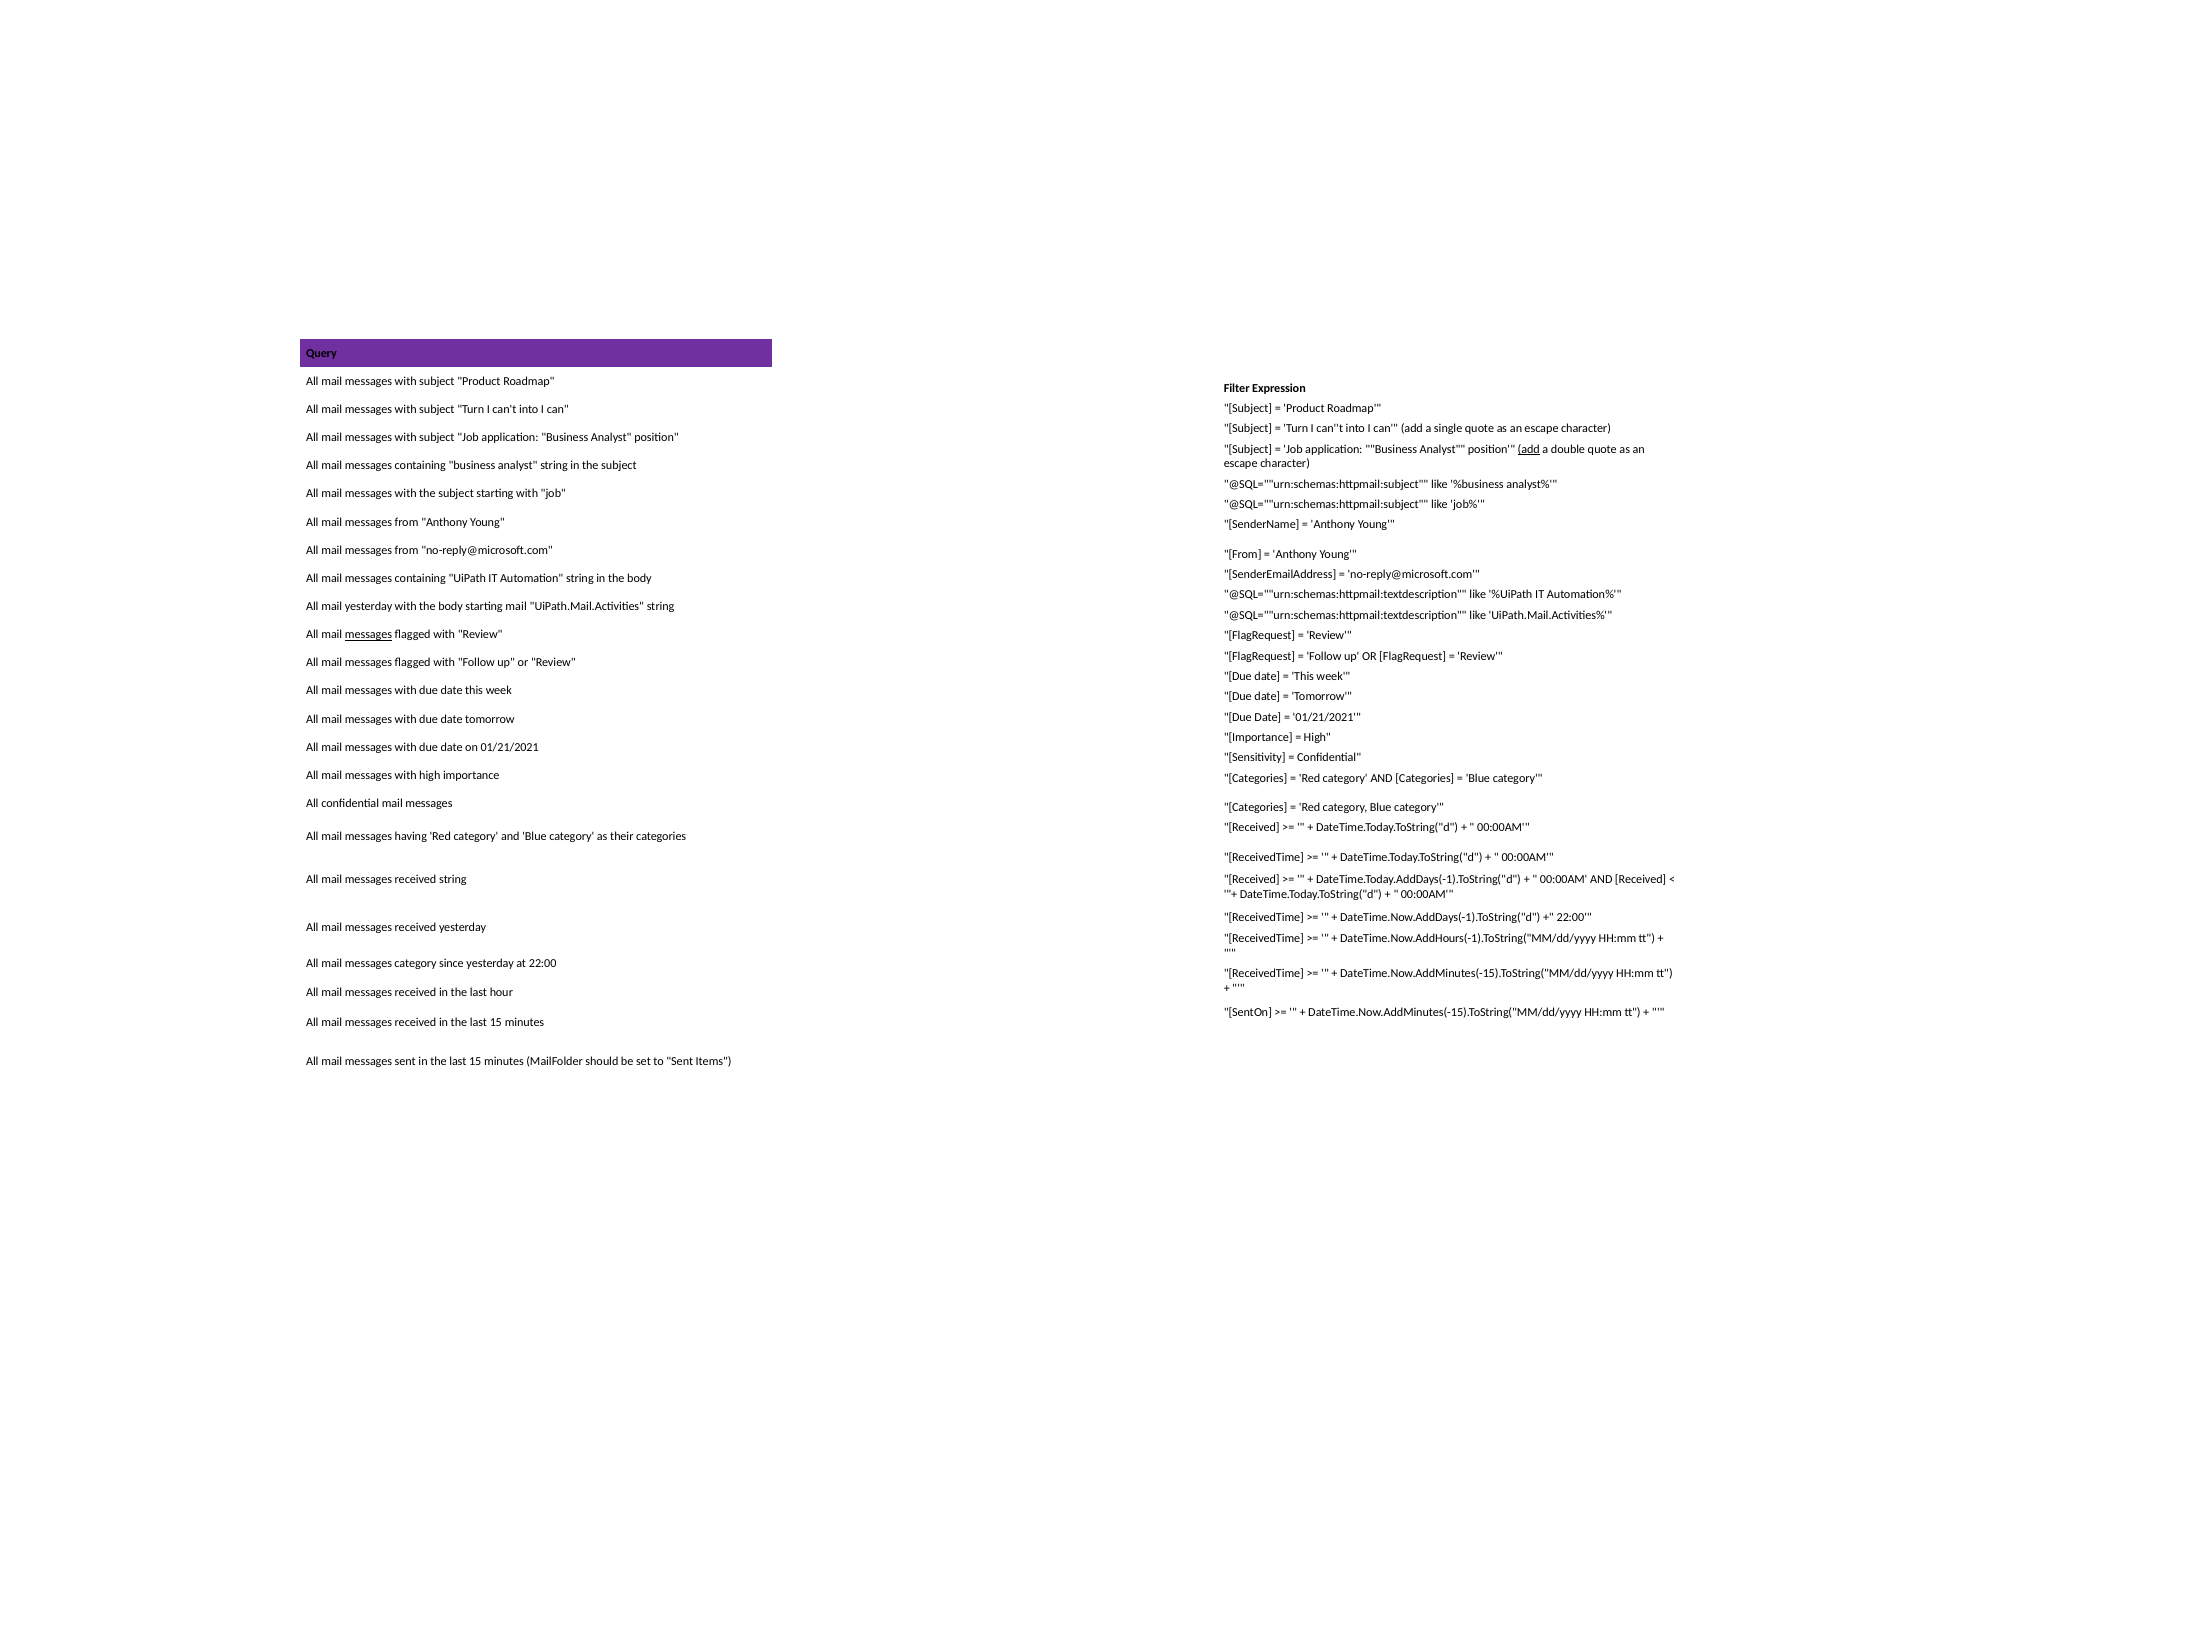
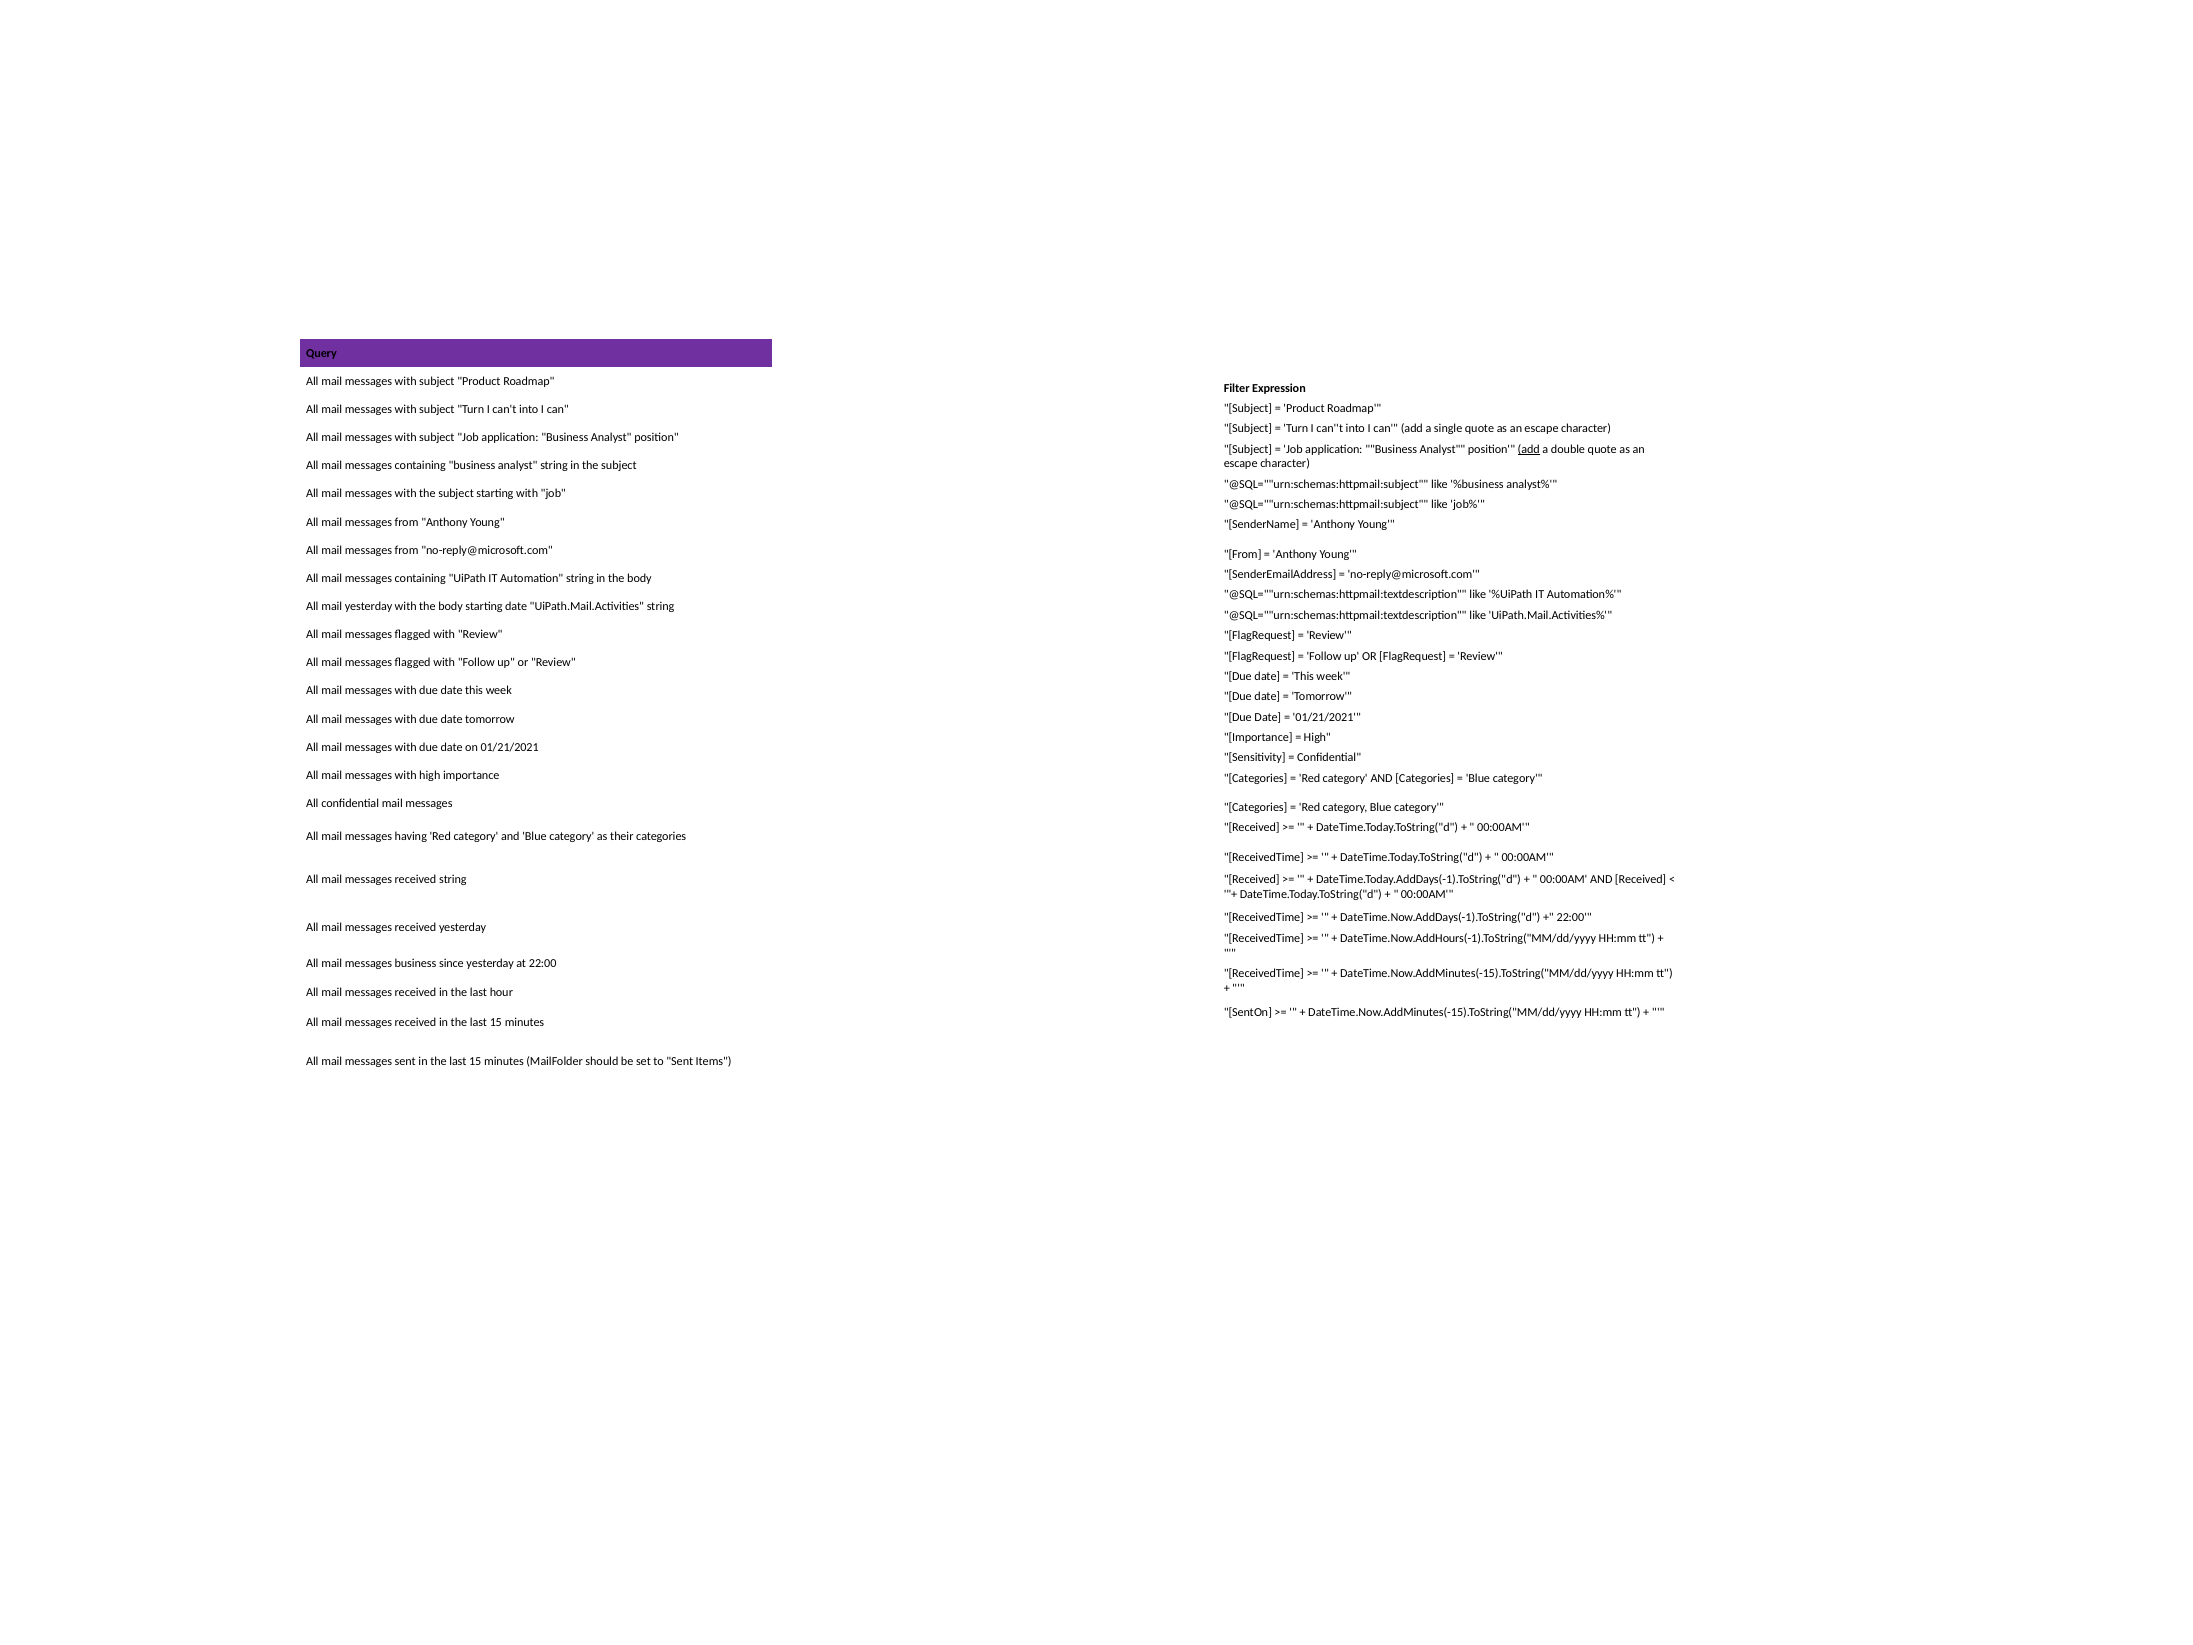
starting mail: mail -> date
messages at (369, 635) underline: present -> none
messages category: category -> business
